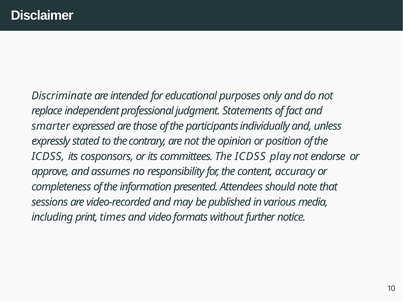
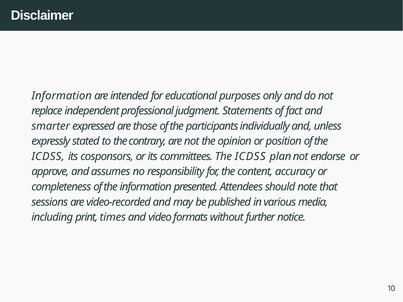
Discriminate at (62, 96): Discriminate -> Information
play: play -> plan
